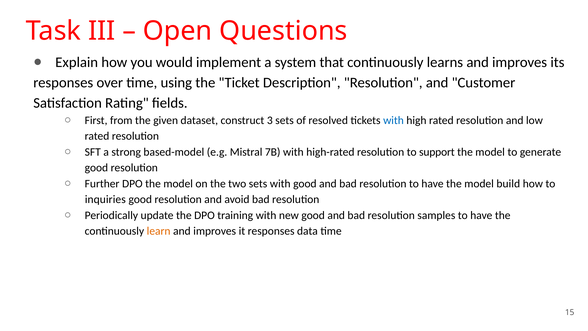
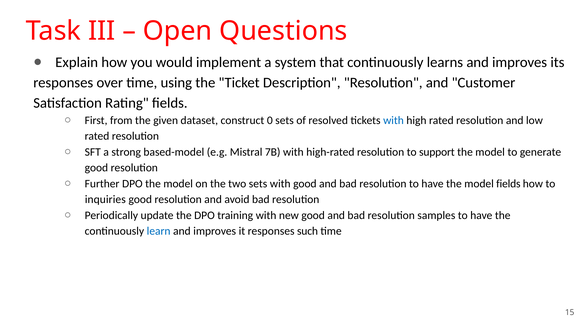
3: 3 -> 0
model build: build -> fields
learn colour: orange -> blue
data: data -> such
